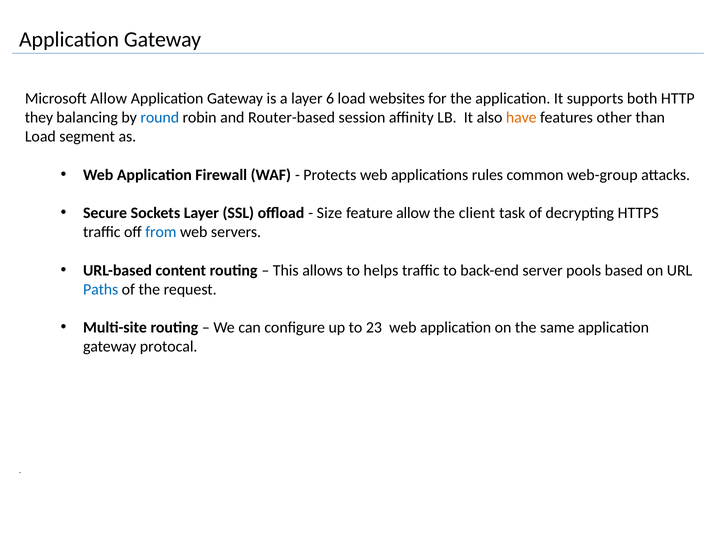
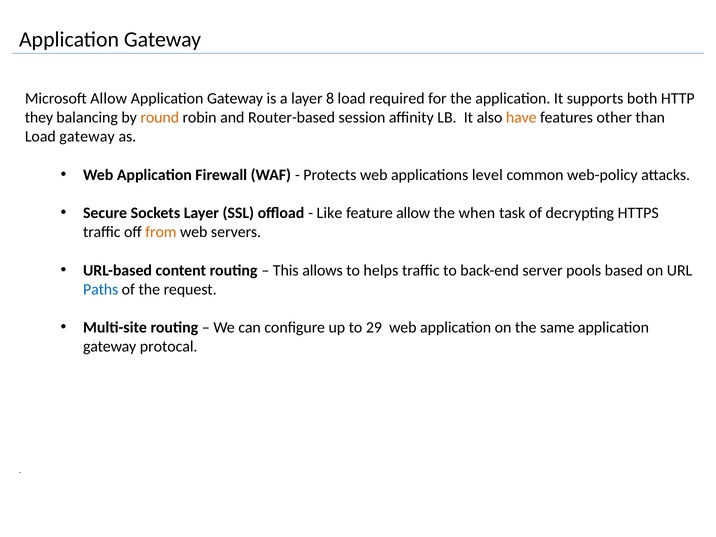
6: 6 -> 8
websites: websites -> required
round colour: blue -> orange
Load segment: segment -> gateway
rules: rules -> level
web-group: web-group -> web-policy
Size: Size -> Like
client: client -> when
from colour: blue -> orange
23: 23 -> 29
